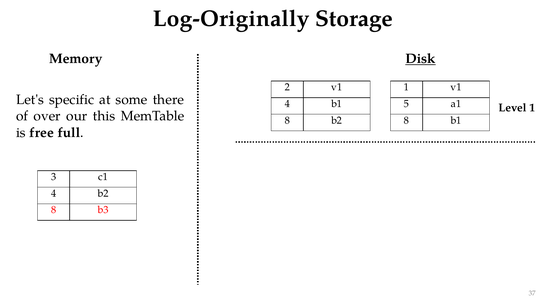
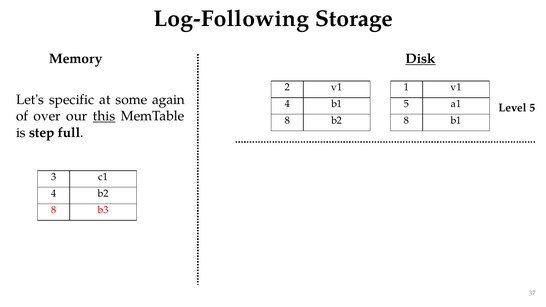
Log-Originally: Log-Originally -> Log-Following
there: there -> again
Level 1: 1 -> 5
this underline: none -> present
free: free -> step
